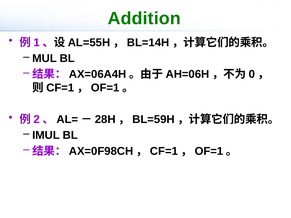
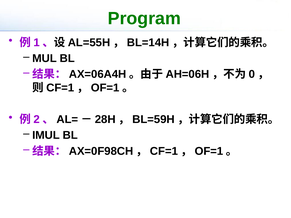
Addition: Addition -> Program
